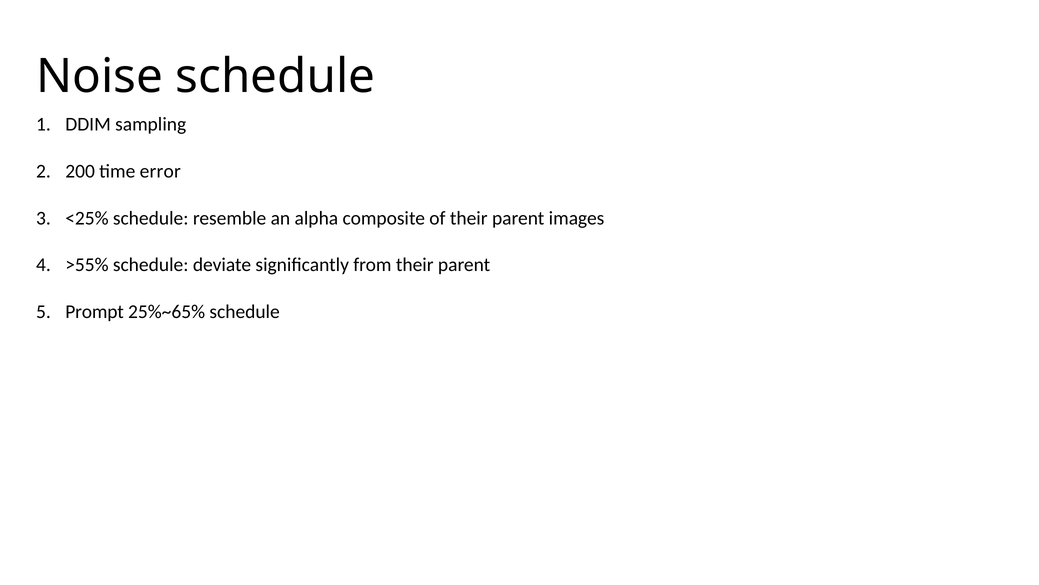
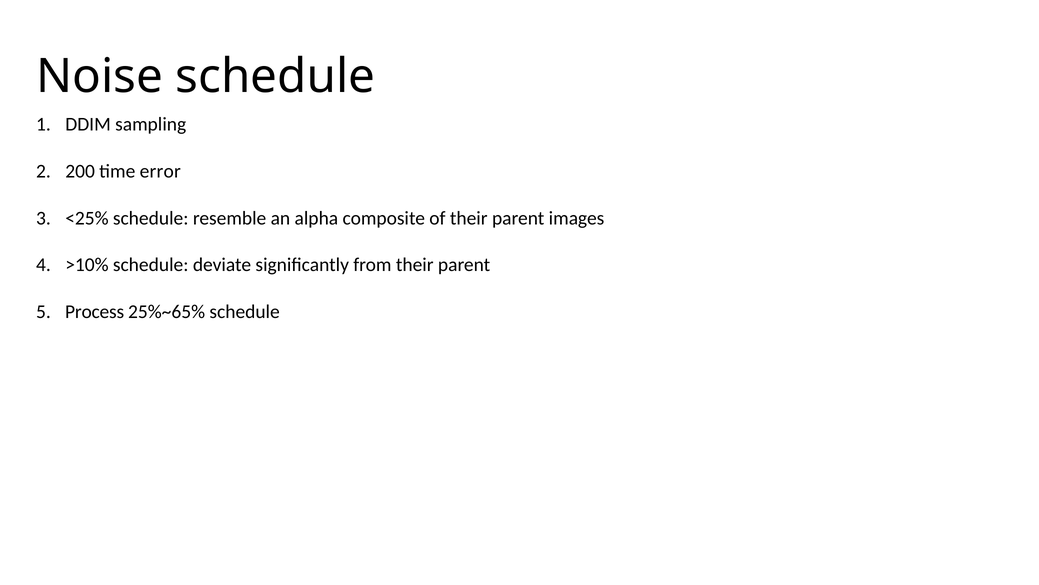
>55%: >55% -> >10%
Prompt: Prompt -> Process
